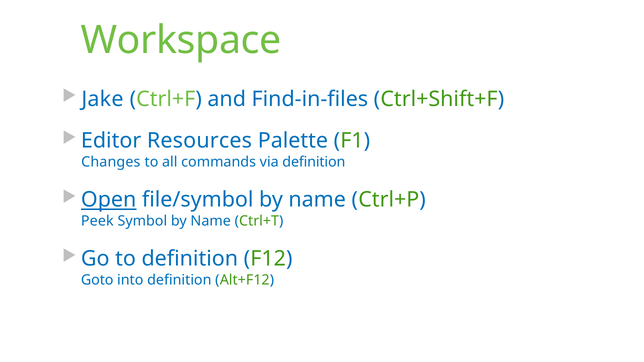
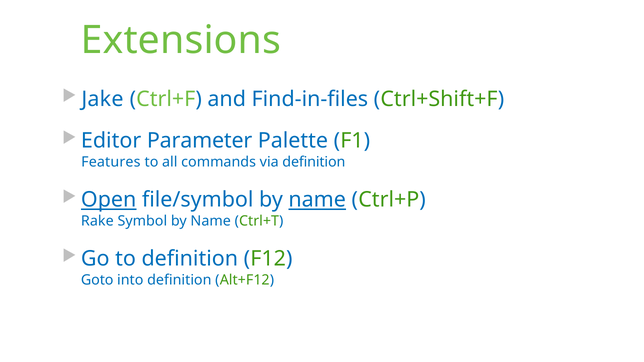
Workspace: Workspace -> Extensions
Resources: Resources -> Parameter
Changes: Changes -> Features
name at (317, 200) underline: none -> present
Peek: Peek -> Rake
